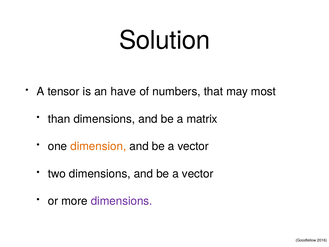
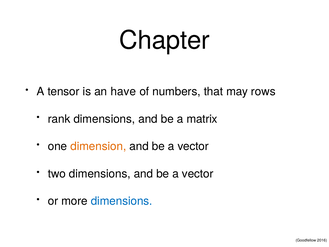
Solution: Solution -> Chapter
most: most -> rows
than: than -> rank
dimensions at (122, 201) colour: purple -> blue
